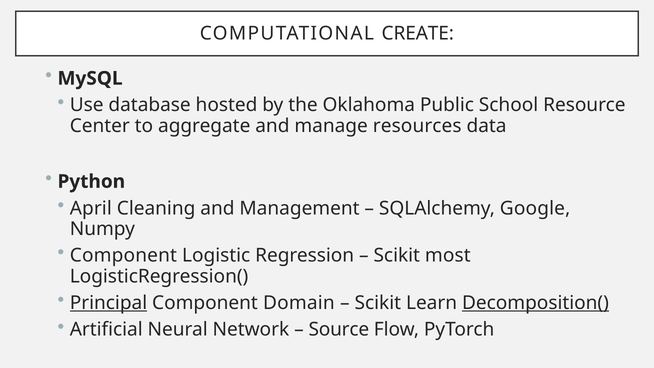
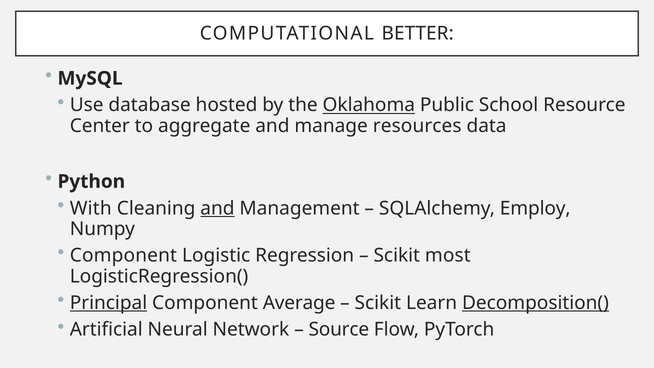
CREATE: CREATE -> BETTER
Oklahoma underline: none -> present
April: April -> With
and at (217, 208) underline: none -> present
Google: Google -> Employ
Domain: Domain -> Average
